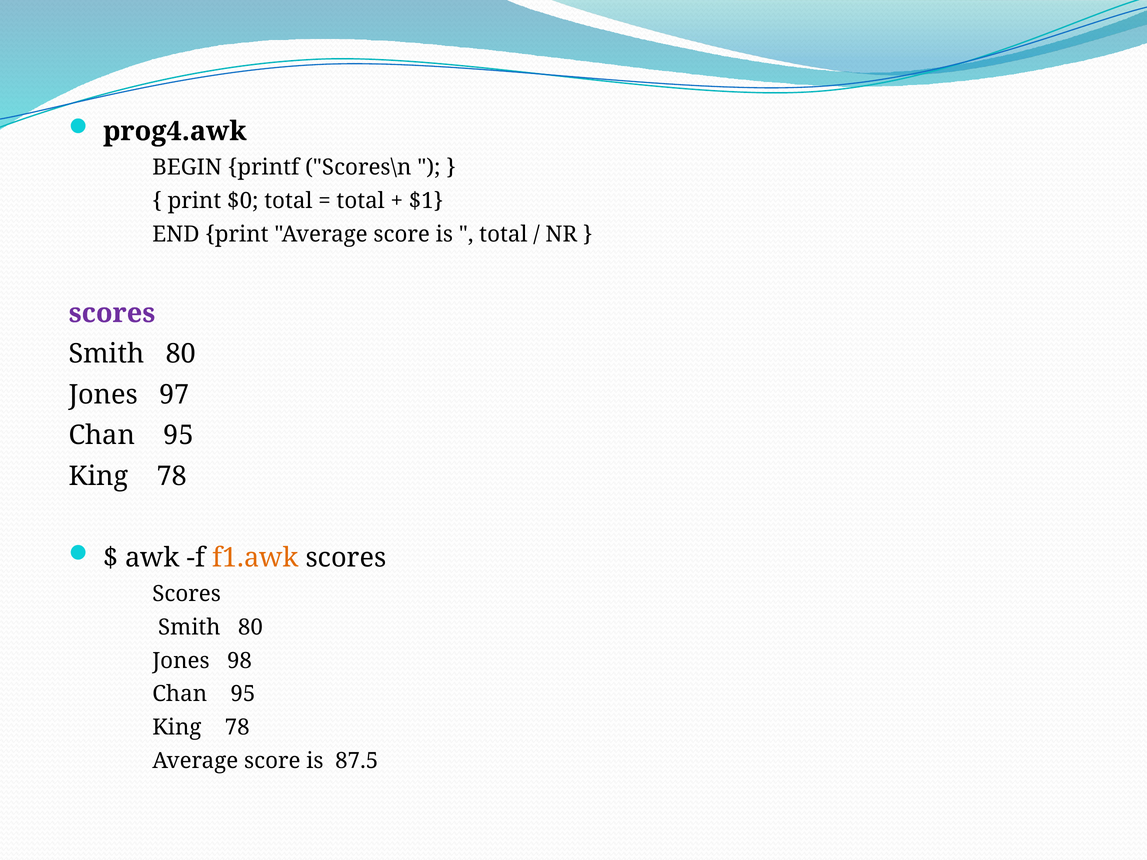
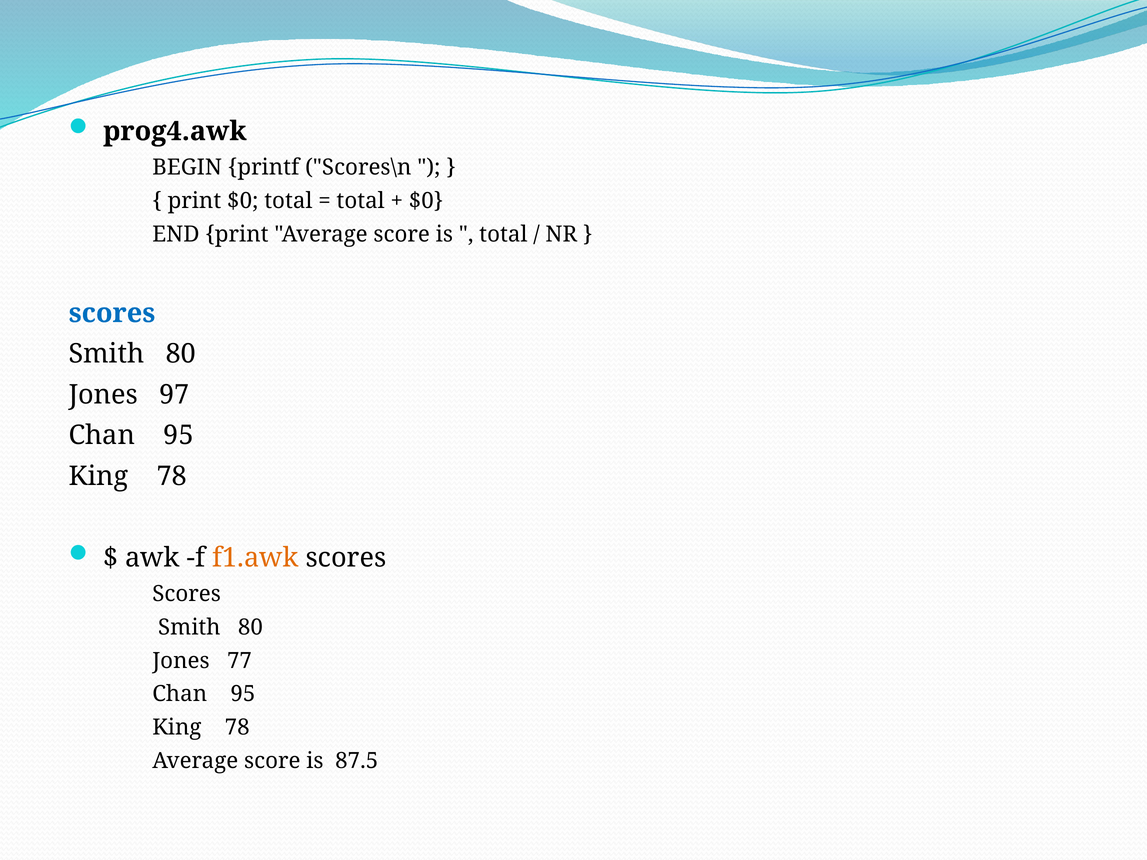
$1 at (426, 201): $1 -> $0
scores at (112, 313) colour: purple -> blue
98: 98 -> 77
